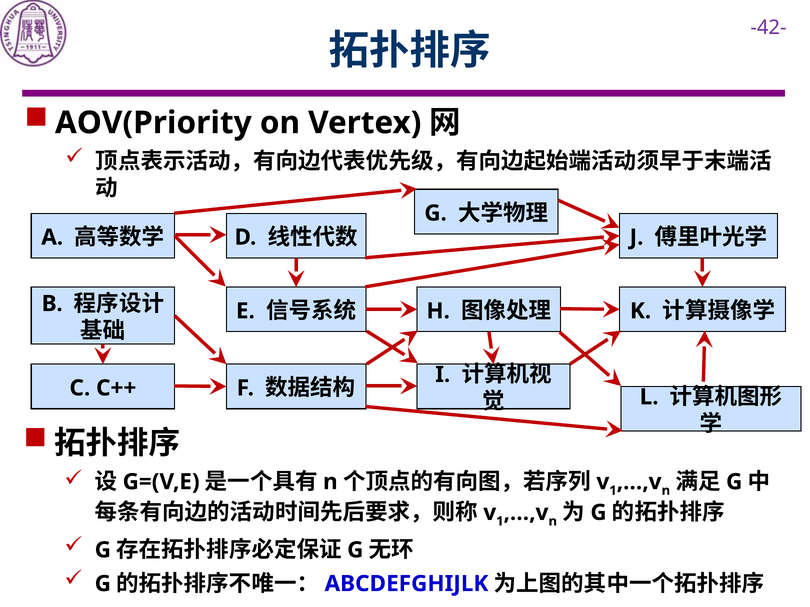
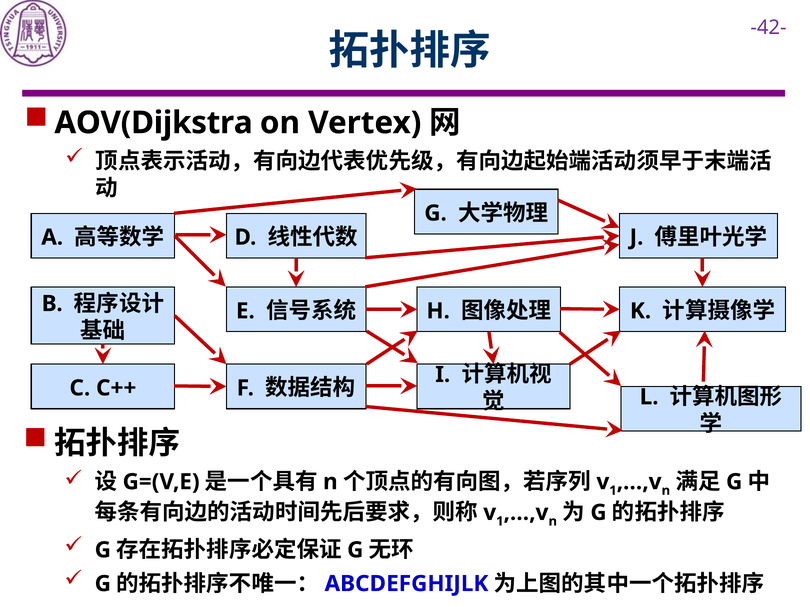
AOV(Priority: AOV(Priority -> AOV(Dijkstra
